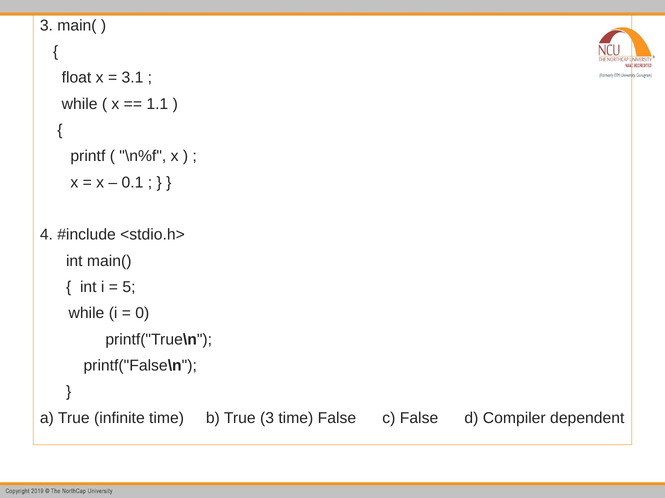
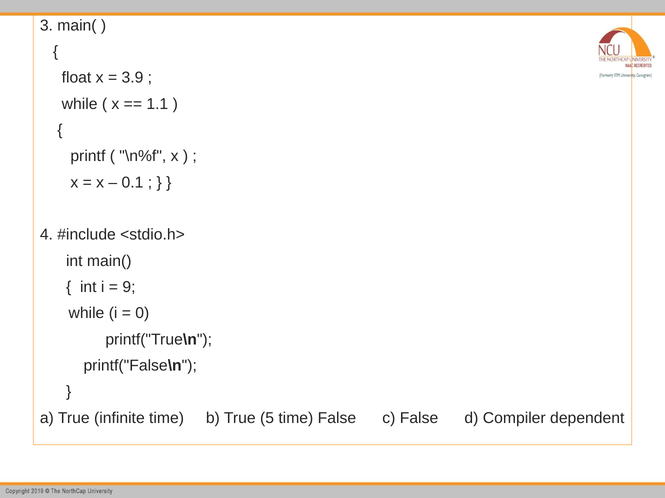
3.1: 3.1 -> 3.9
5: 5 -> 9
True 3: 3 -> 5
